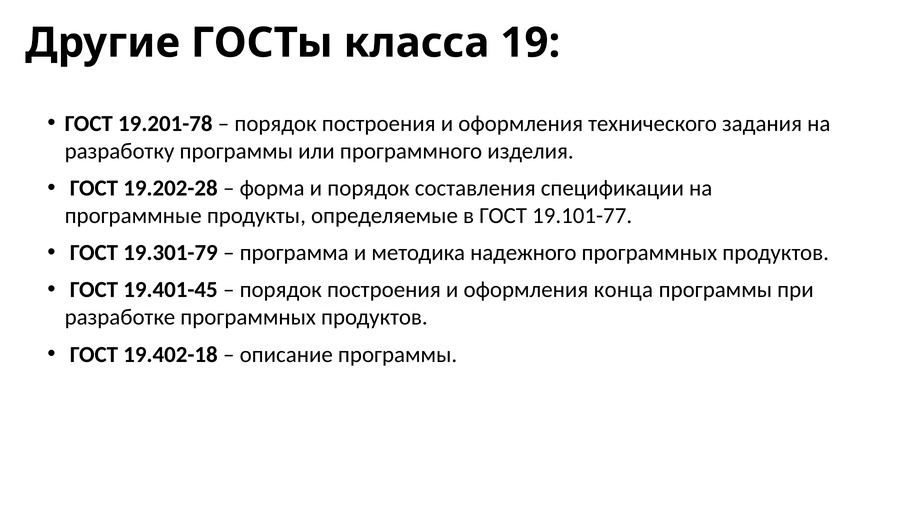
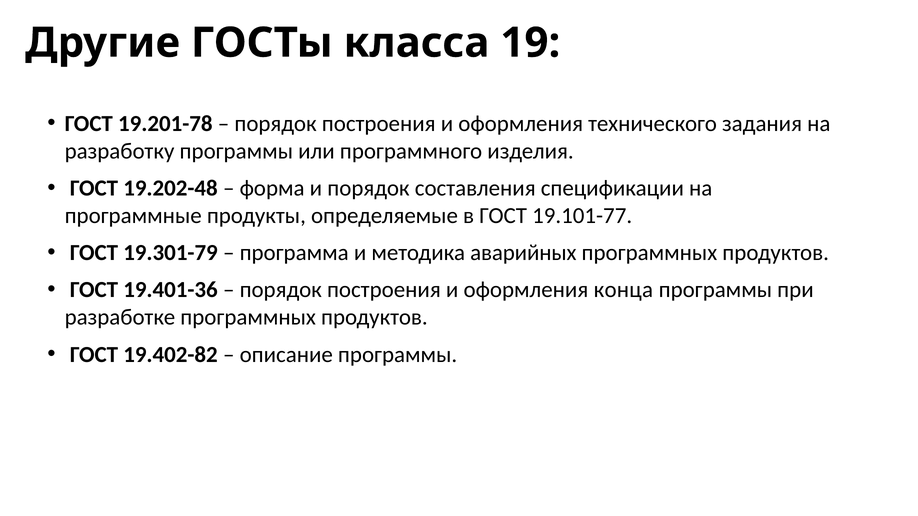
19.202-28: 19.202-28 -> 19.202-48
надежного: надежного -> аварийных
19.401-45: 19.401-45 -> 19.401-36
19.402-18: 19.402-18 -> 19.402-82
